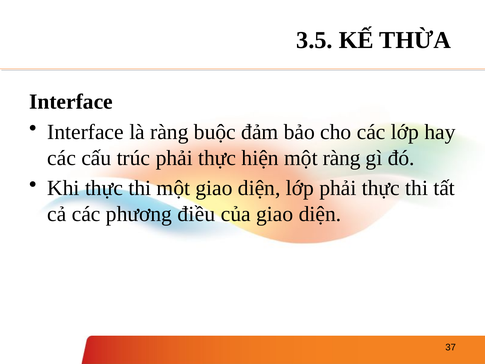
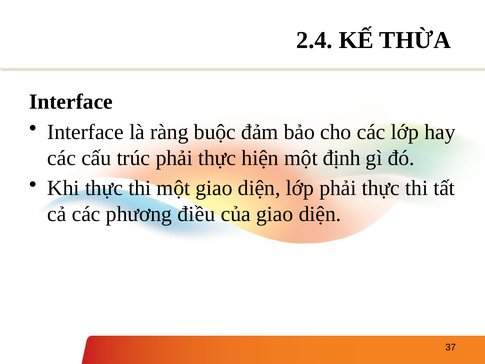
3.5: 3.5 -> 2.4
một ràng: ràng -> định
